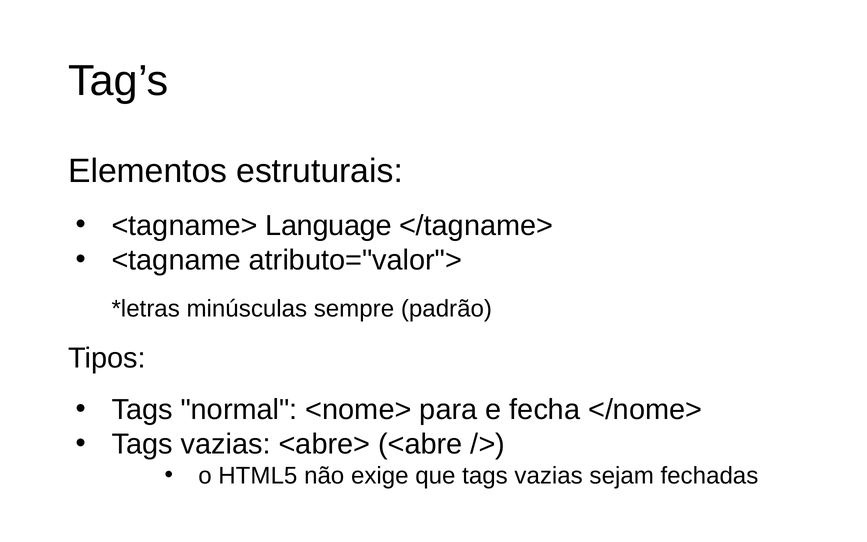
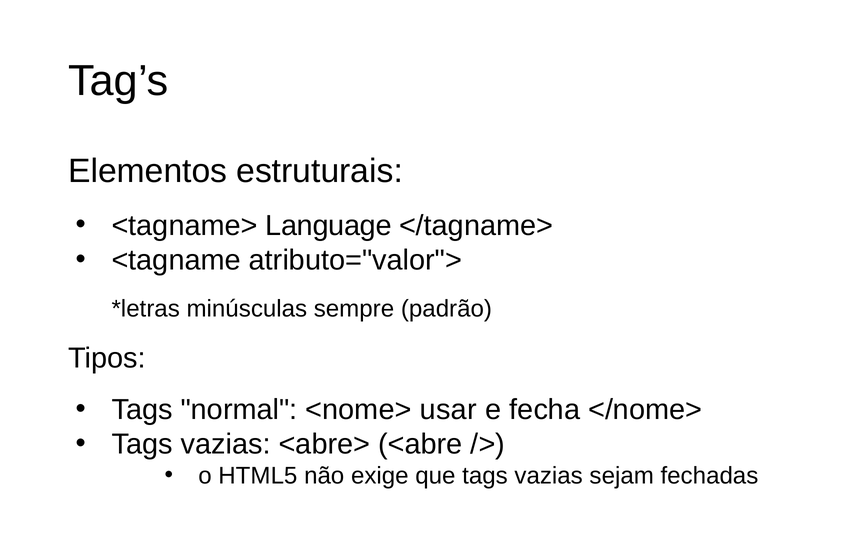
para: para -> usar
